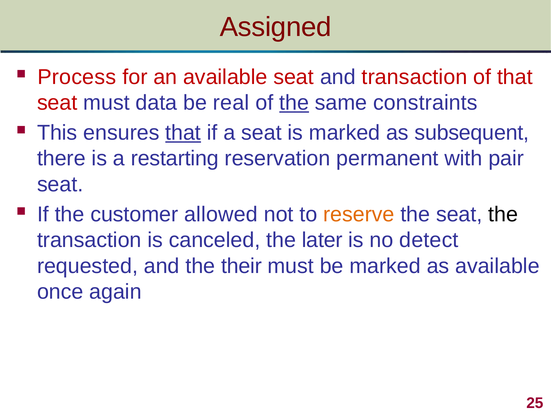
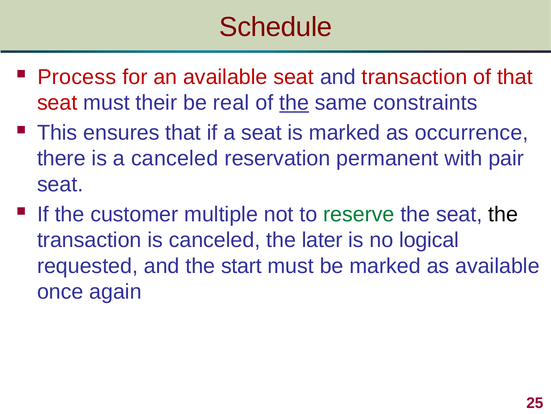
Assigned: Assigned -> Schedule
data: data -> their
that at (183, 133) underline: present -> none
subsequent: subsequent -> occurrence
a restarting: restarting -> canceled
allowed: allowed -> multiple
reserve colour: orange -> green
detect: detect -> logical
their: their -> start
